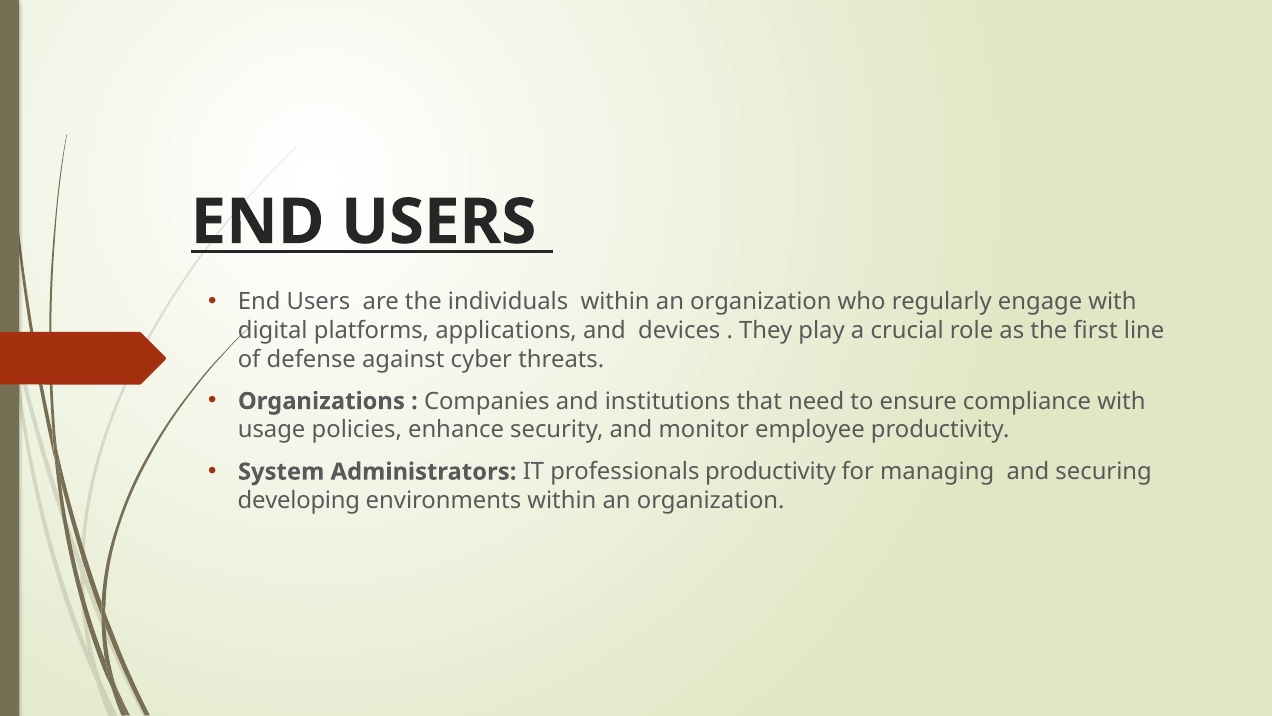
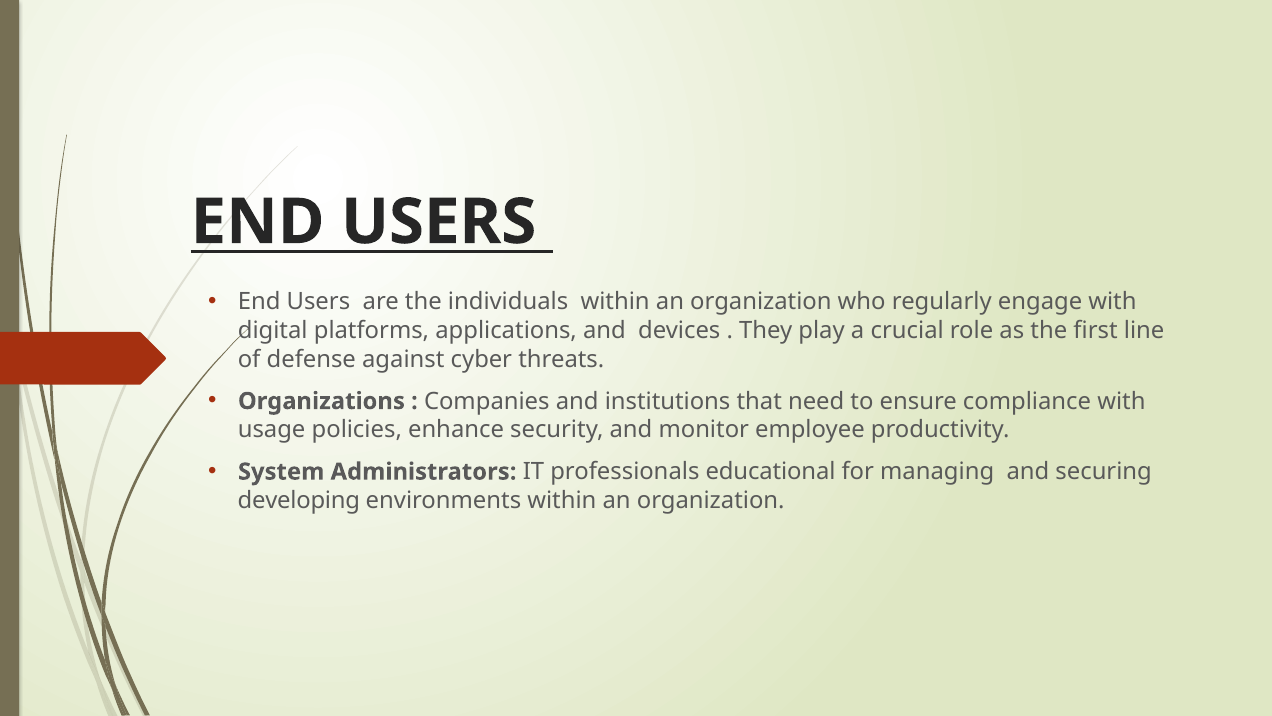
professionals productivity: productivity -> educational
